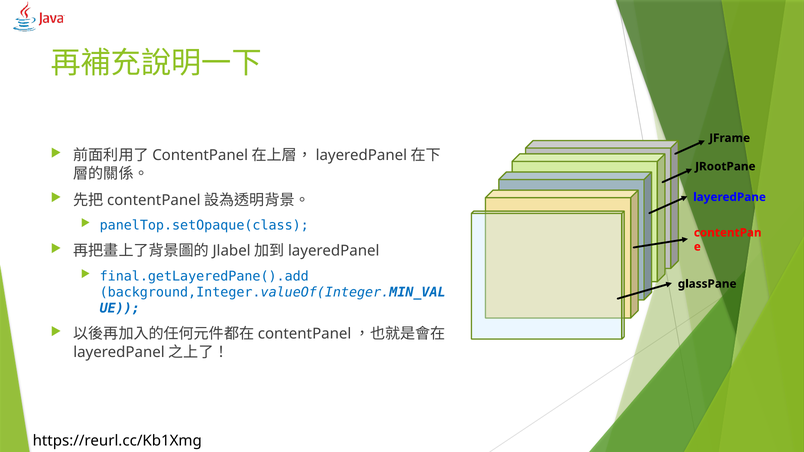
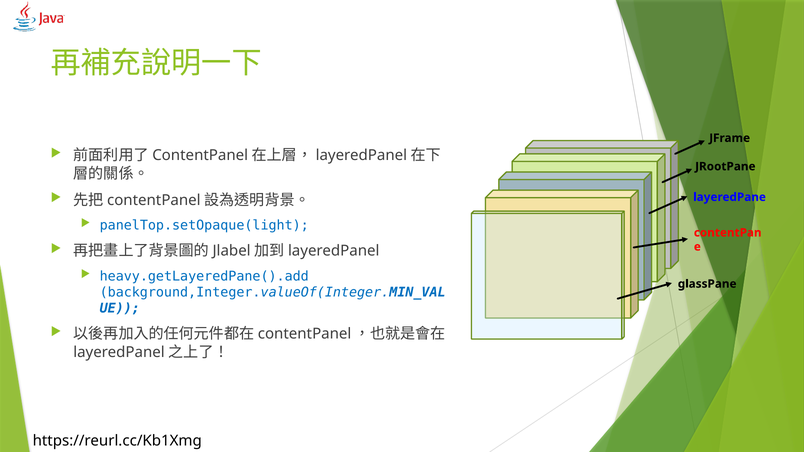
panelTop.setOpaque(class: panelTop.setOpaque(class -> panelTop.setOpaque(light
final.getLayeredPane().add: final.getLayeredPane().add -> heavy.getLayeredPane().add
